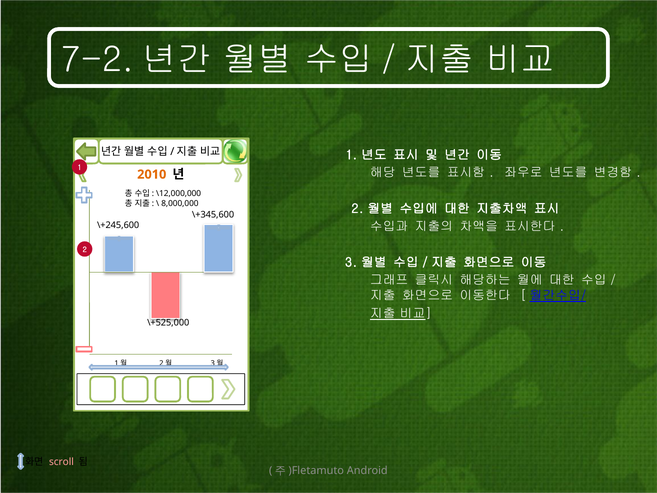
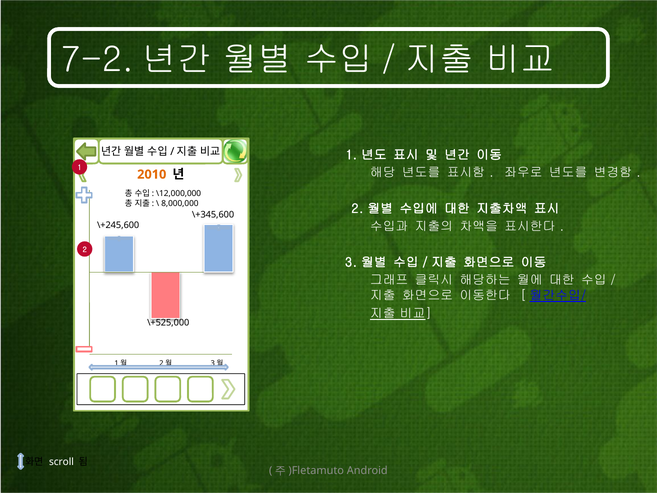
scroll colour: pink -> white
